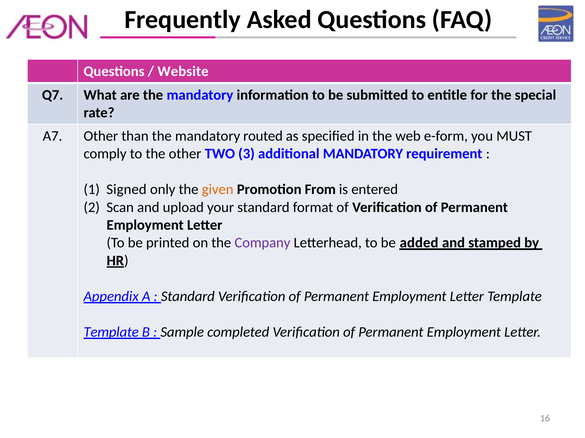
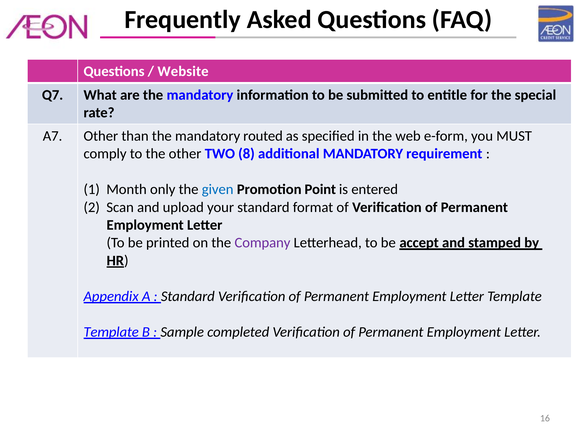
3: 3 -> 8
Signed: Signed -> Month
given colour: orange -> blue
From: From -> Point
added: added -> accept
